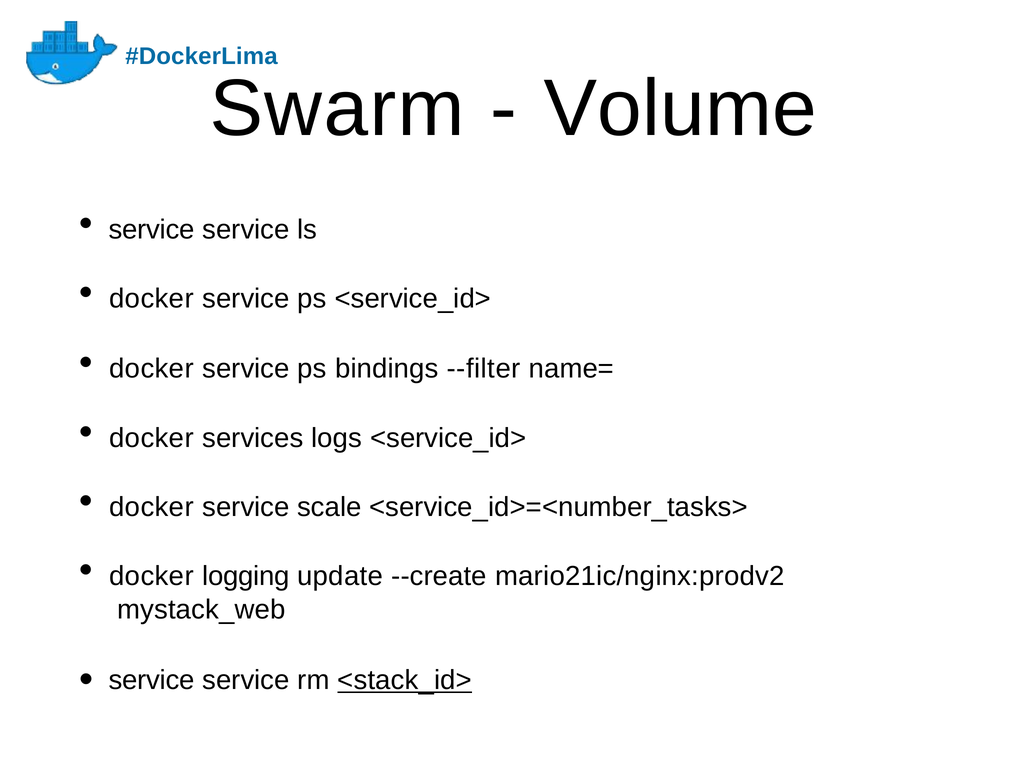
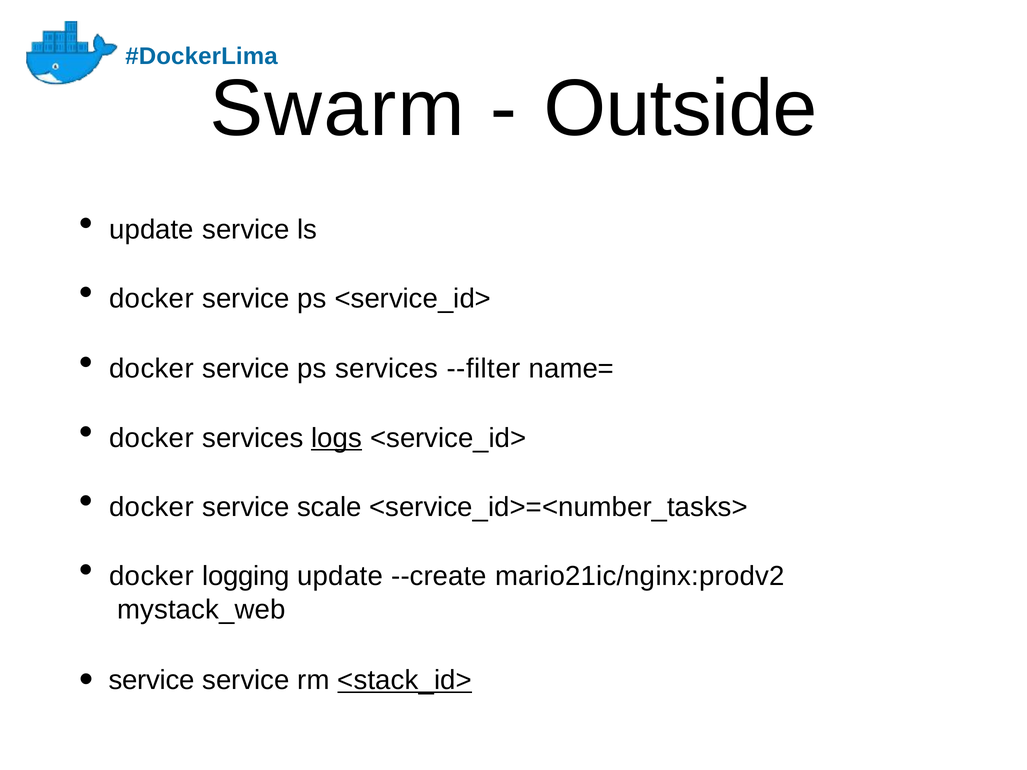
Volume: Volume -> Outside
service at (152, 230): service -> update
ps bindings: bindings -> services
logs underline: none -> present
